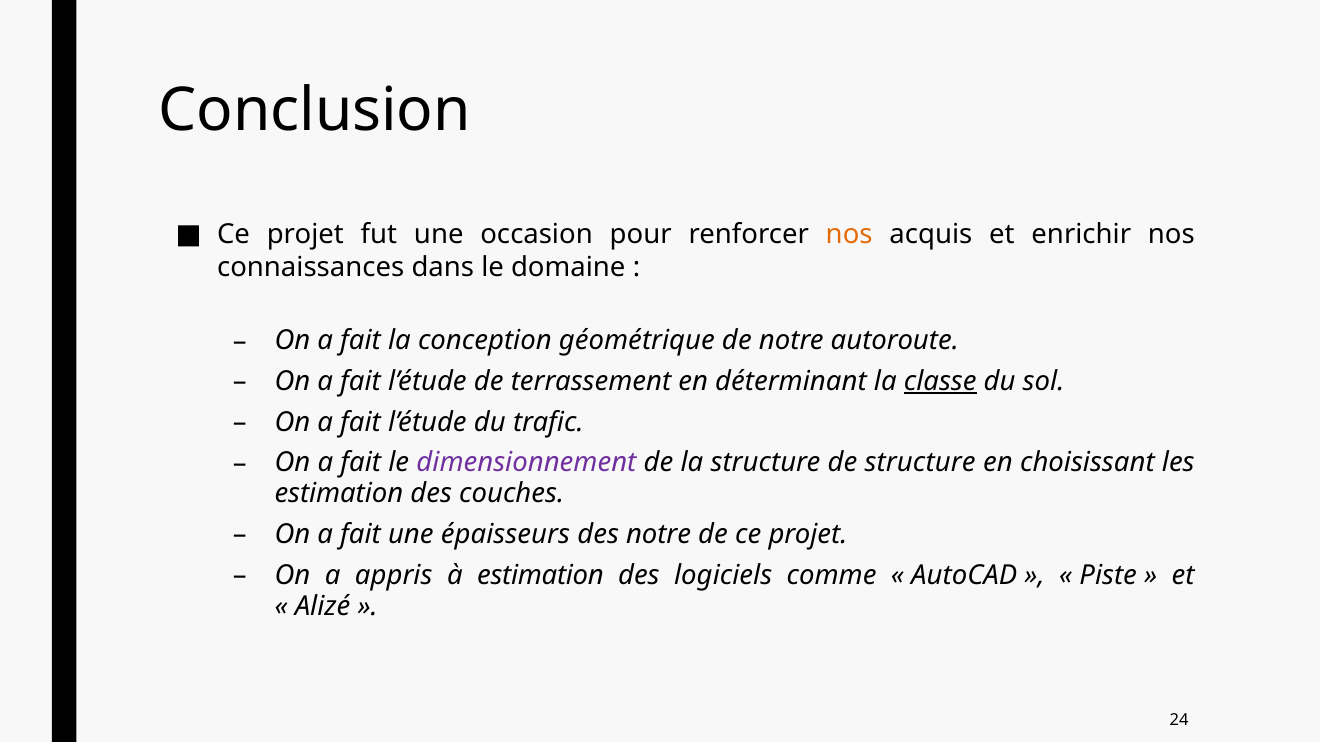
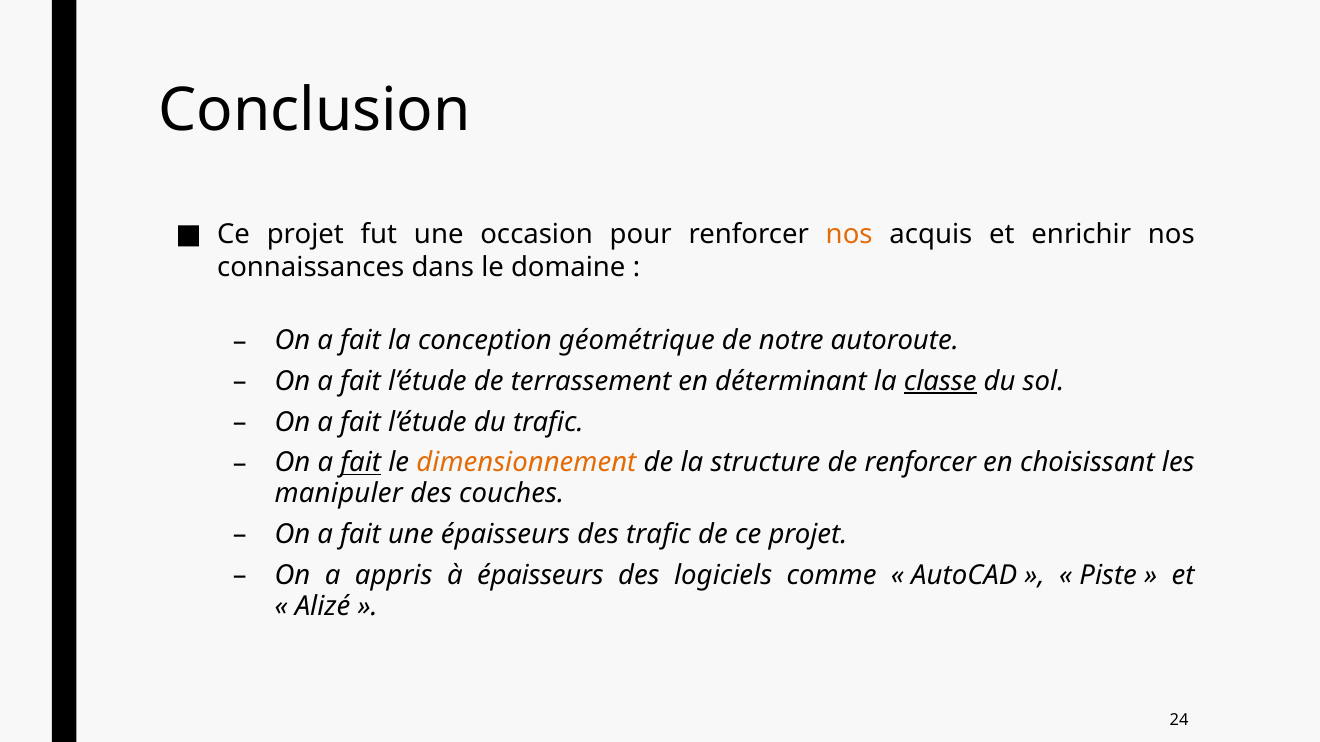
fait at (361, 463) underline: none -> present
dimensionnement colour: purple -> orange
de structure: structure -> renforcer
estimation at (339, 494): estimation -> manipuler
des notre: notre -> trafic
à estimation: estimation -> épaisseurs
